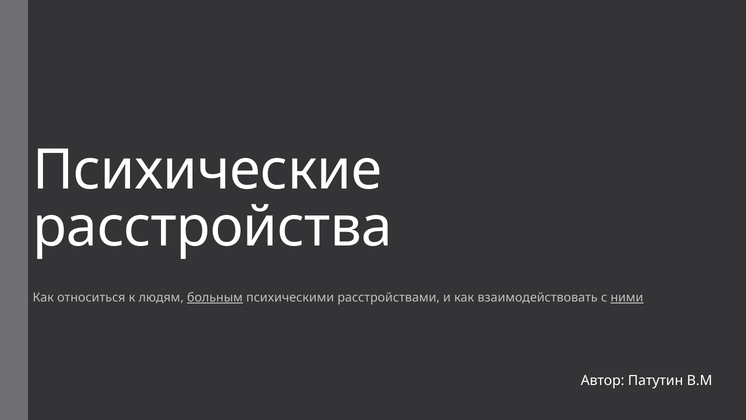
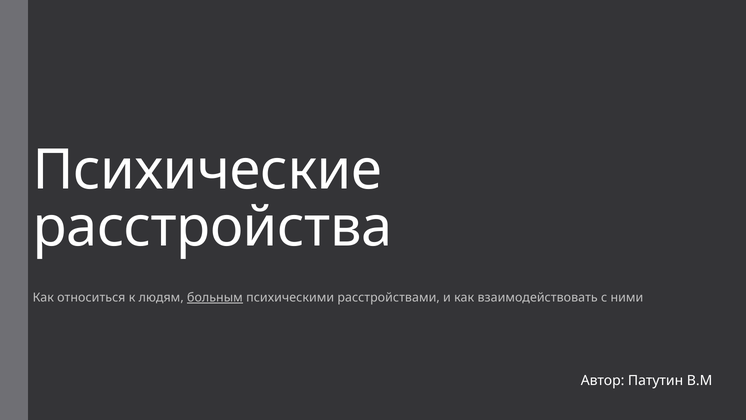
ними underline: present -> none
